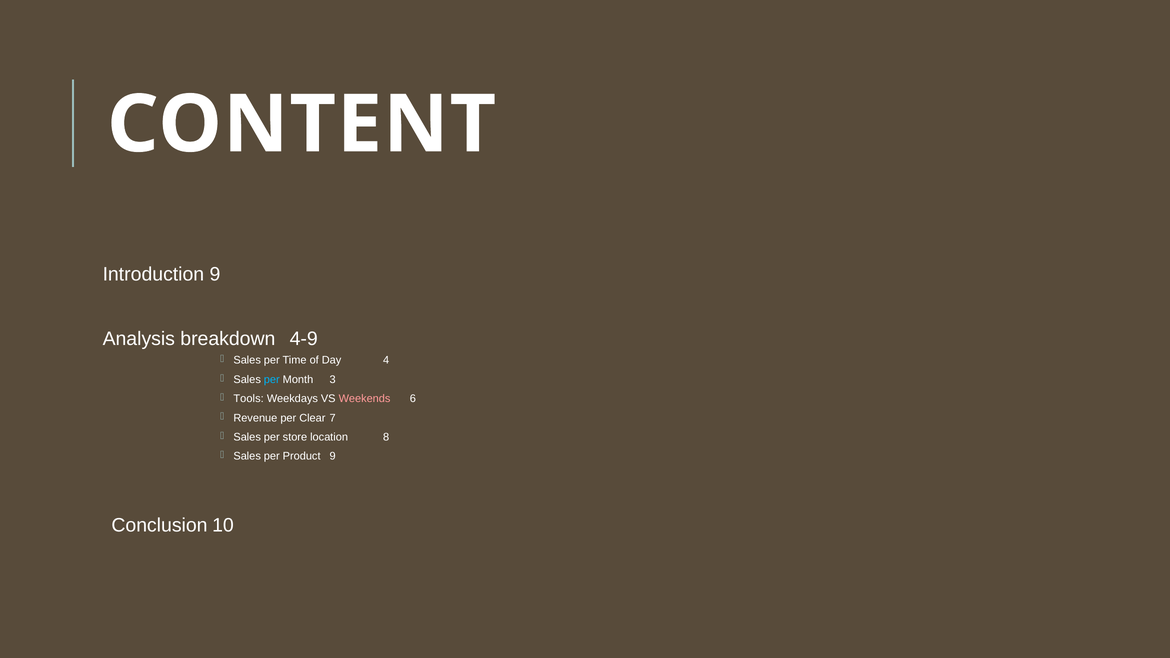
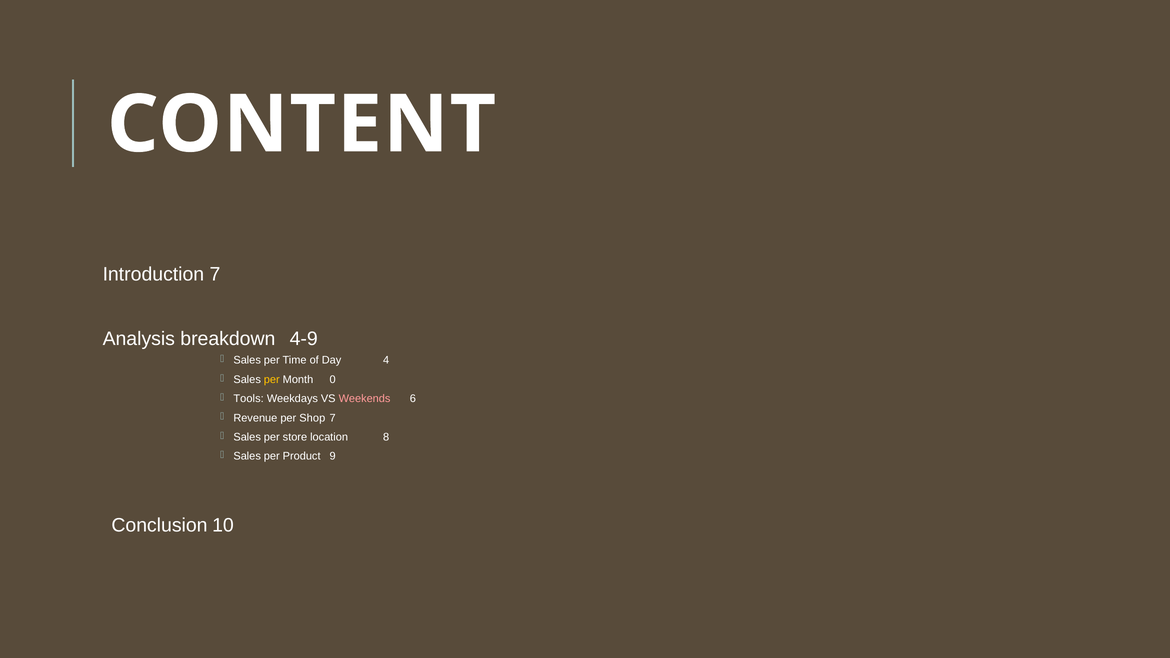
Introduction 9: 9 -> 7
per at (272, 380) colour: light blue -> yellow
3: 3 -> 0
Clear: Clear -> Shop
